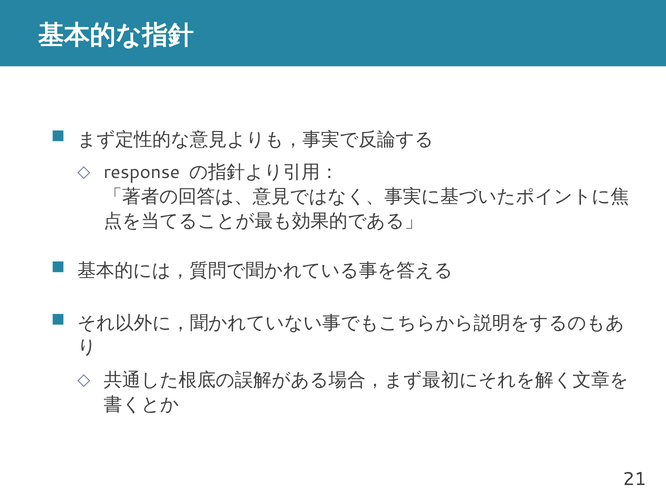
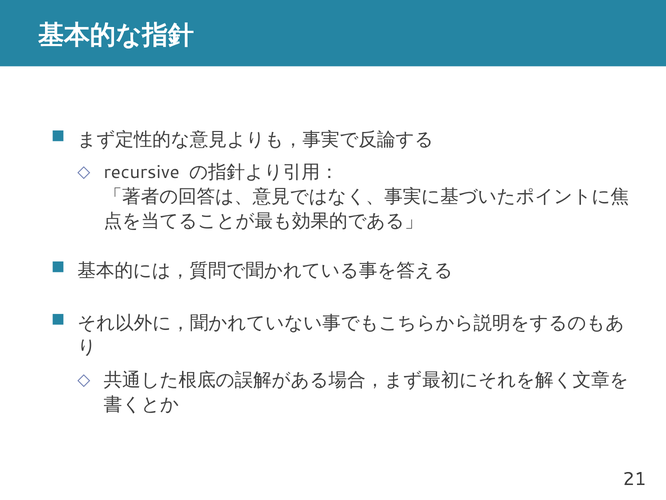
response: response -> recursive
